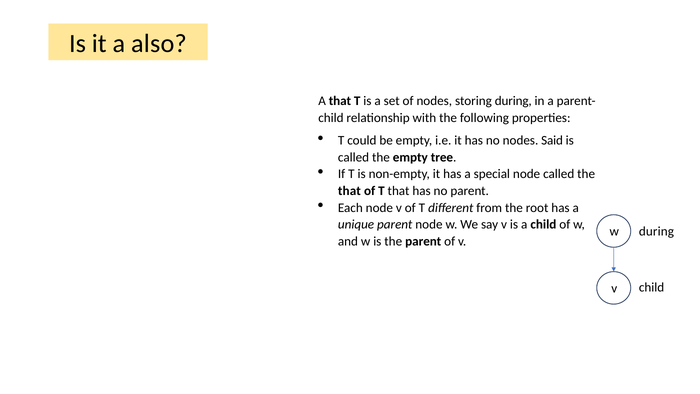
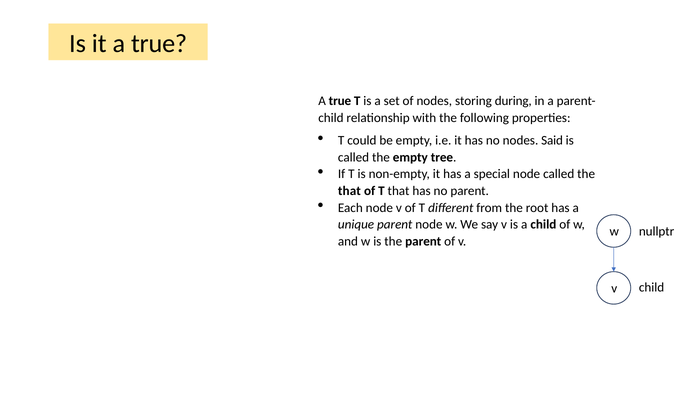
it a also: also -> true
that at (340, 101): that -> true
during at (656, 231): during -> nullptr
